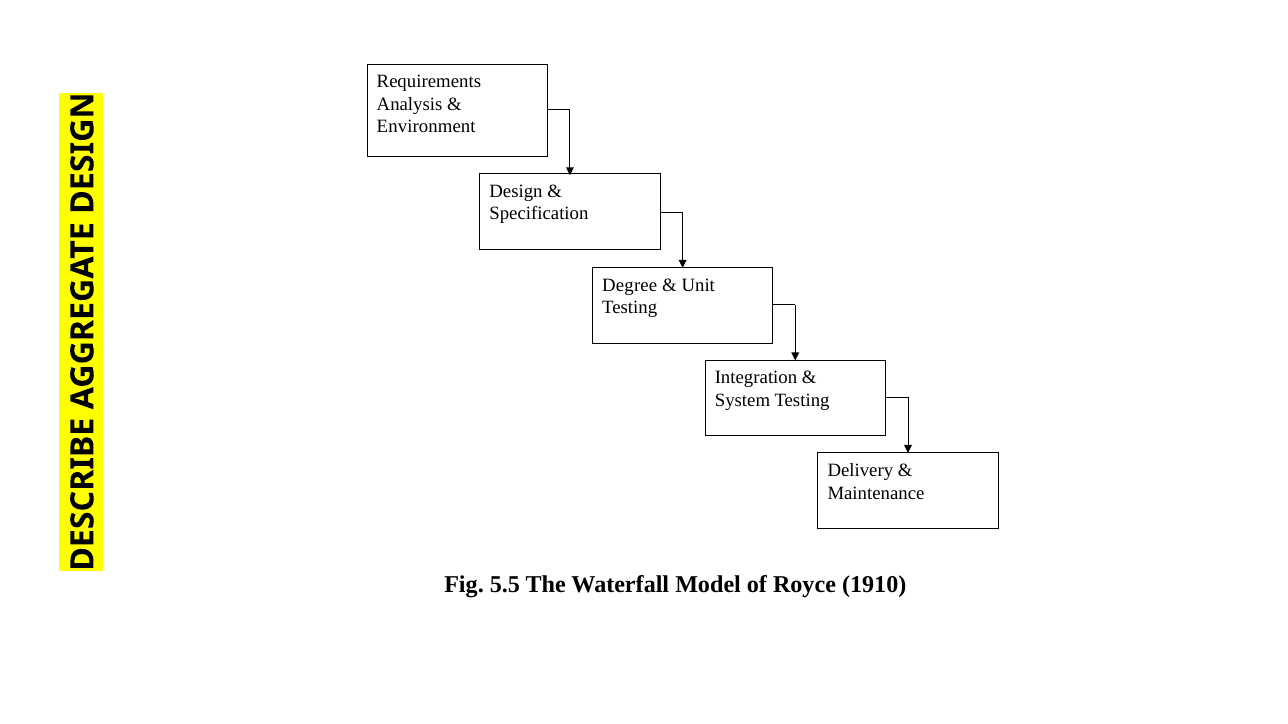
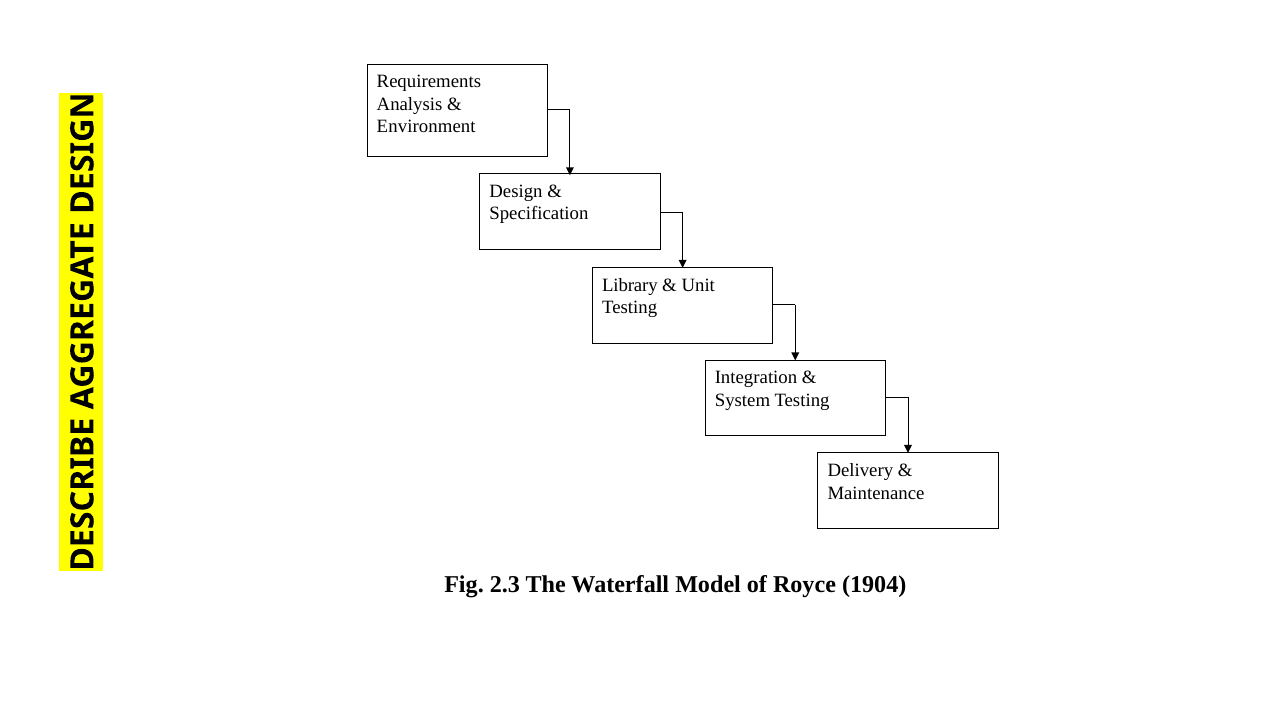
Degree: Degree -> Library
5.5: 5.5 -> 2.3
1910: 1910 -> 1904
